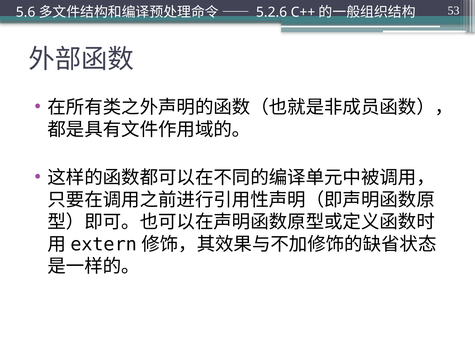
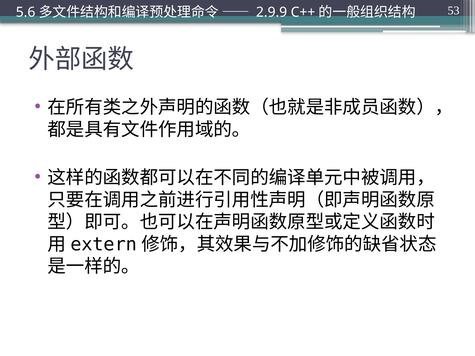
5.2.6: 5.2.6 -> 2.9.9
